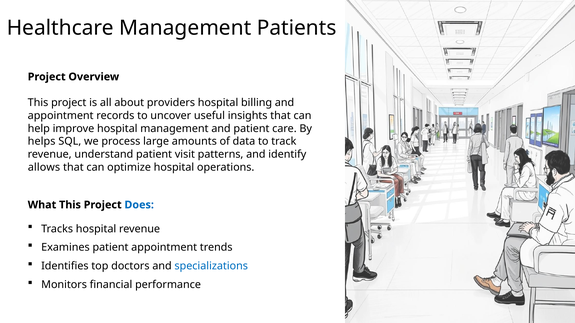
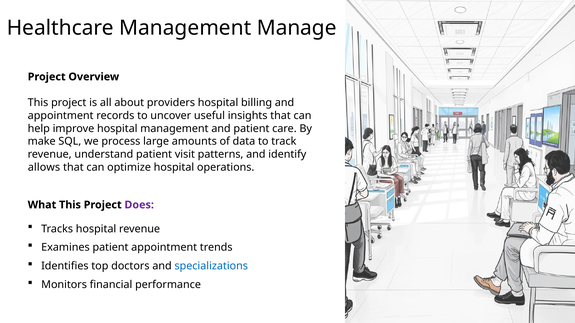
Patients: Patients -> Manage
helps: helps -> make
Does colour: blue -> purple
